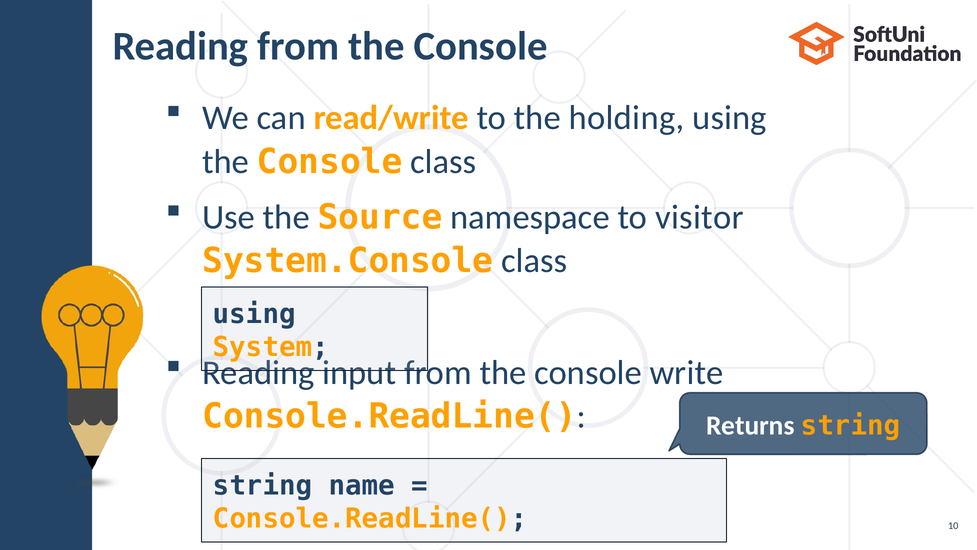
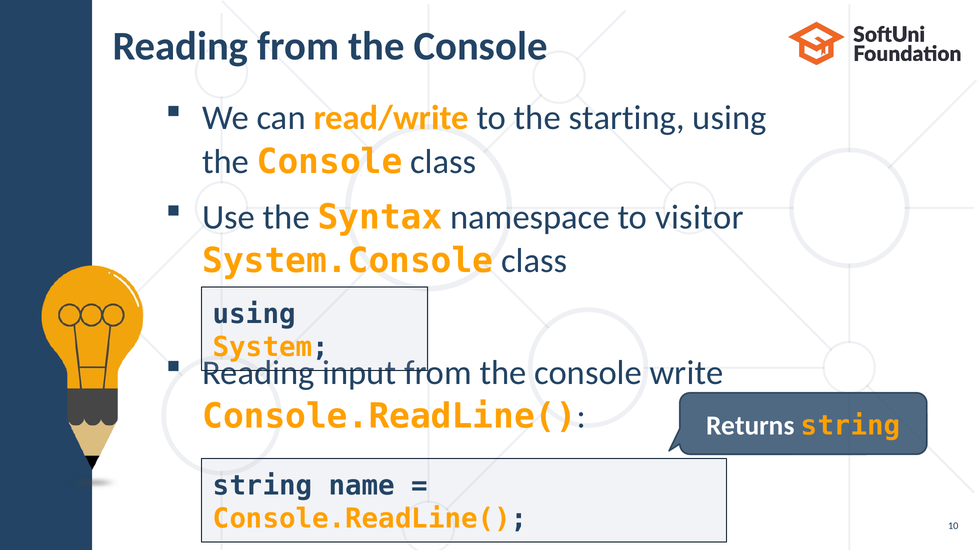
holding: holding -> starting
Source: Source -> Syntax
